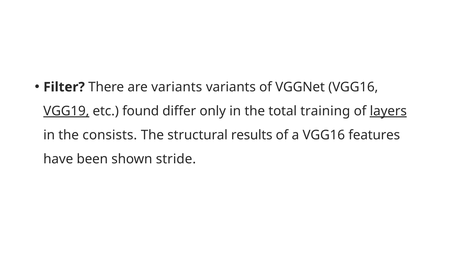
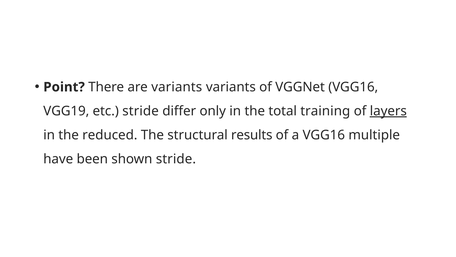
Filter: Filter -> Point
VGG19 underline: present -> none
etc found: found -> stride
consists: consists -> reduced
features: features -> multiple
